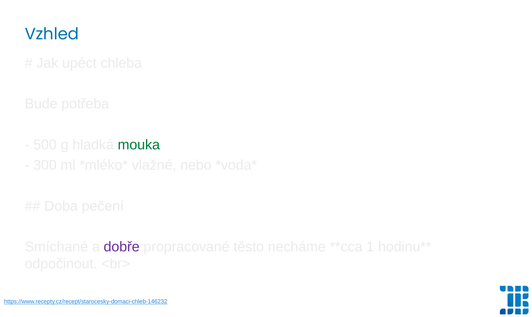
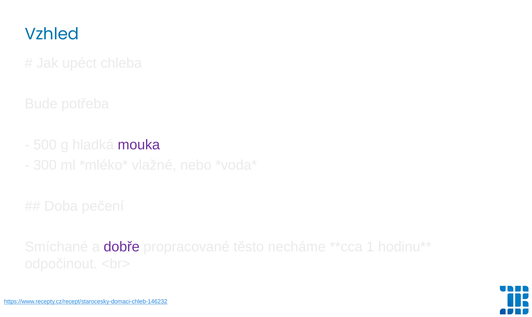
mouka colour: green -> purple
